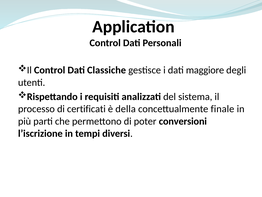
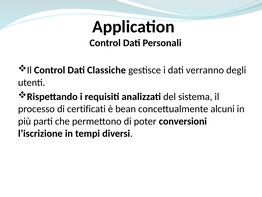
maggiore: maggiore -> verranno
della: della -> bean
finale: finale -> alcuni
